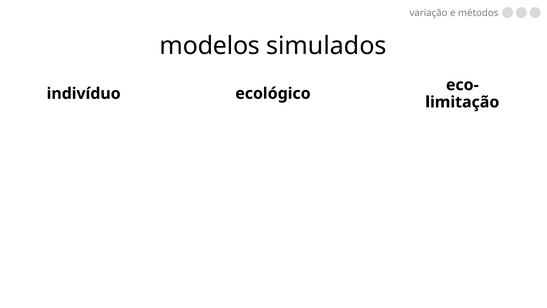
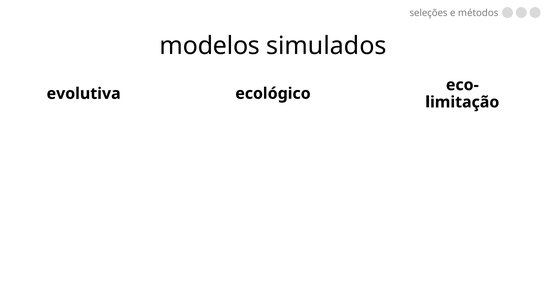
variação: variação -> seleções
indivíduo: indivíduo -> evolutiva
